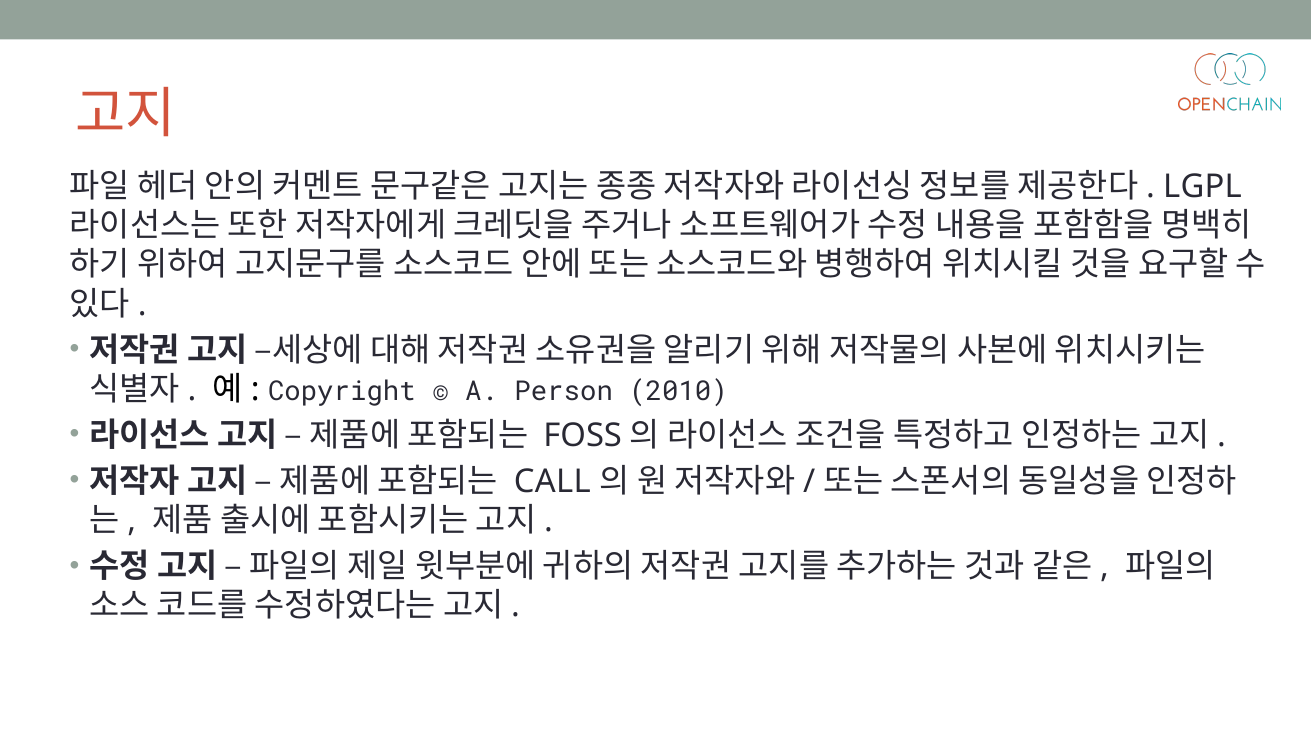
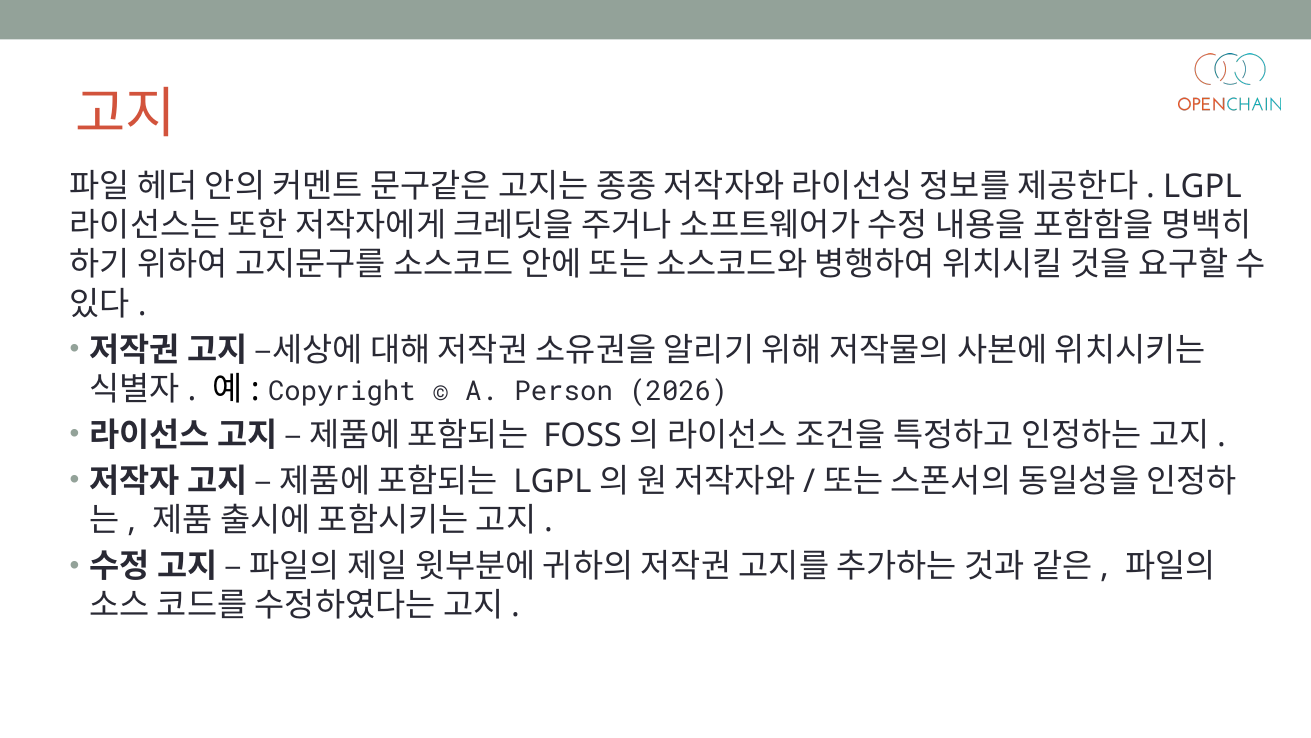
2010: 2010 -> 2026
CALL at (552, 481): CALL -> LGPL
